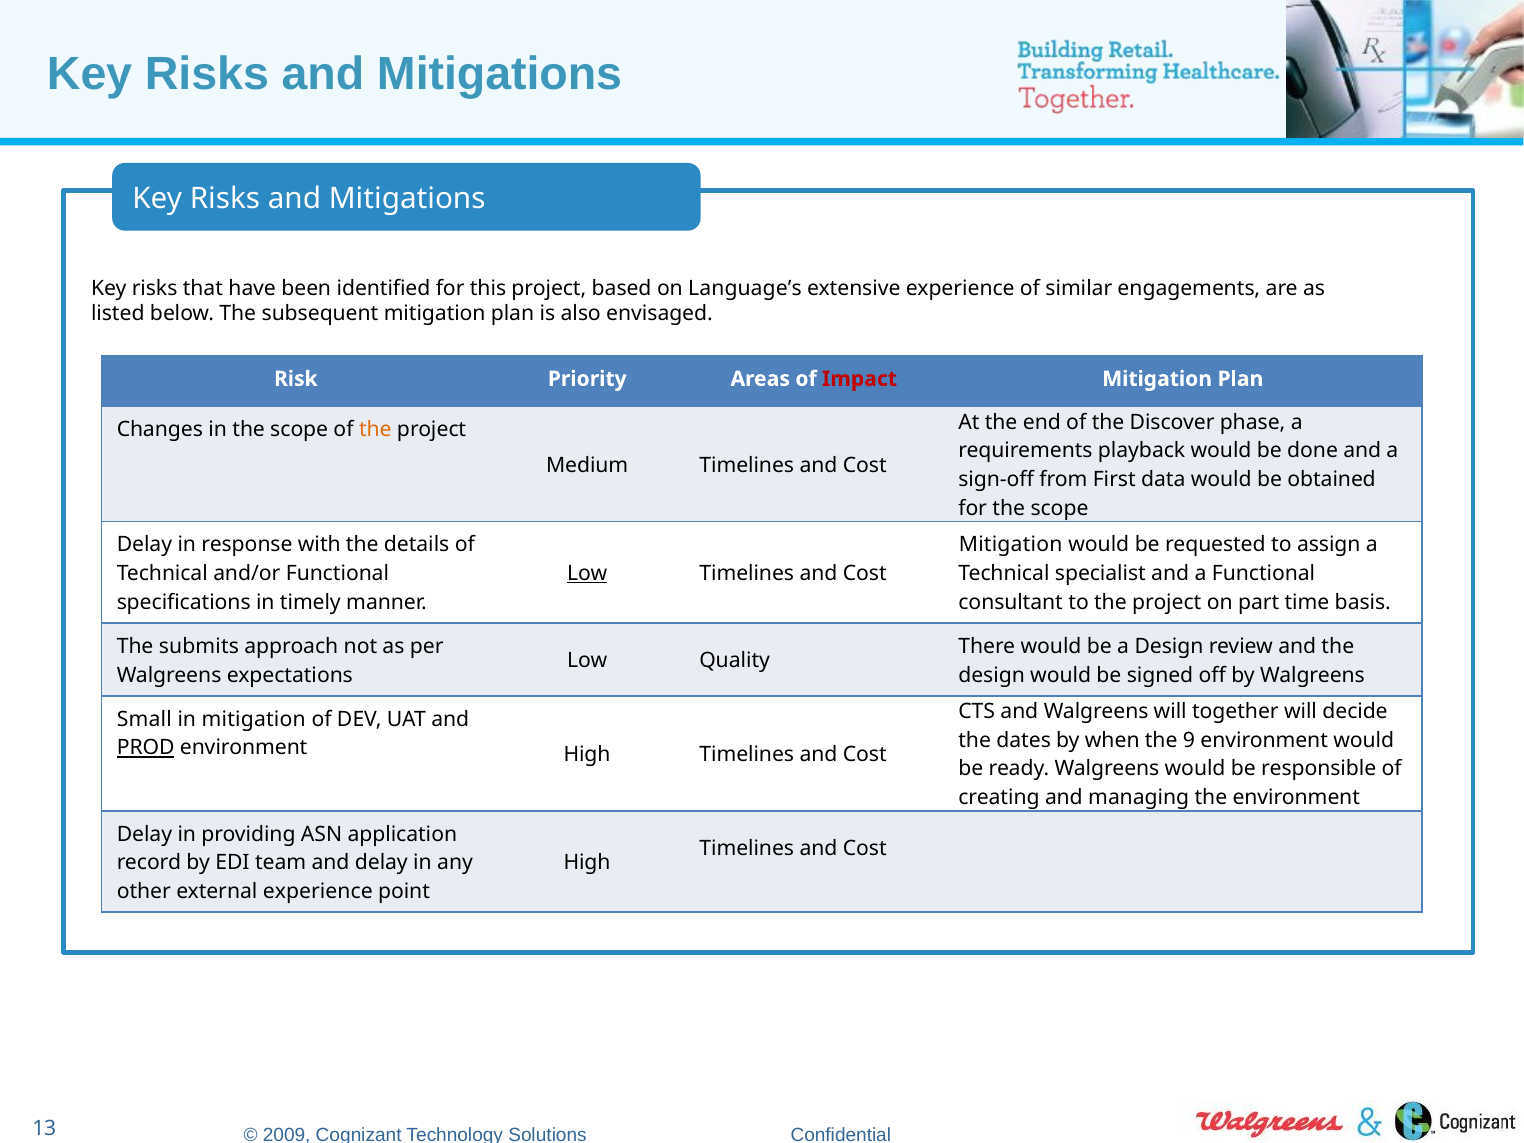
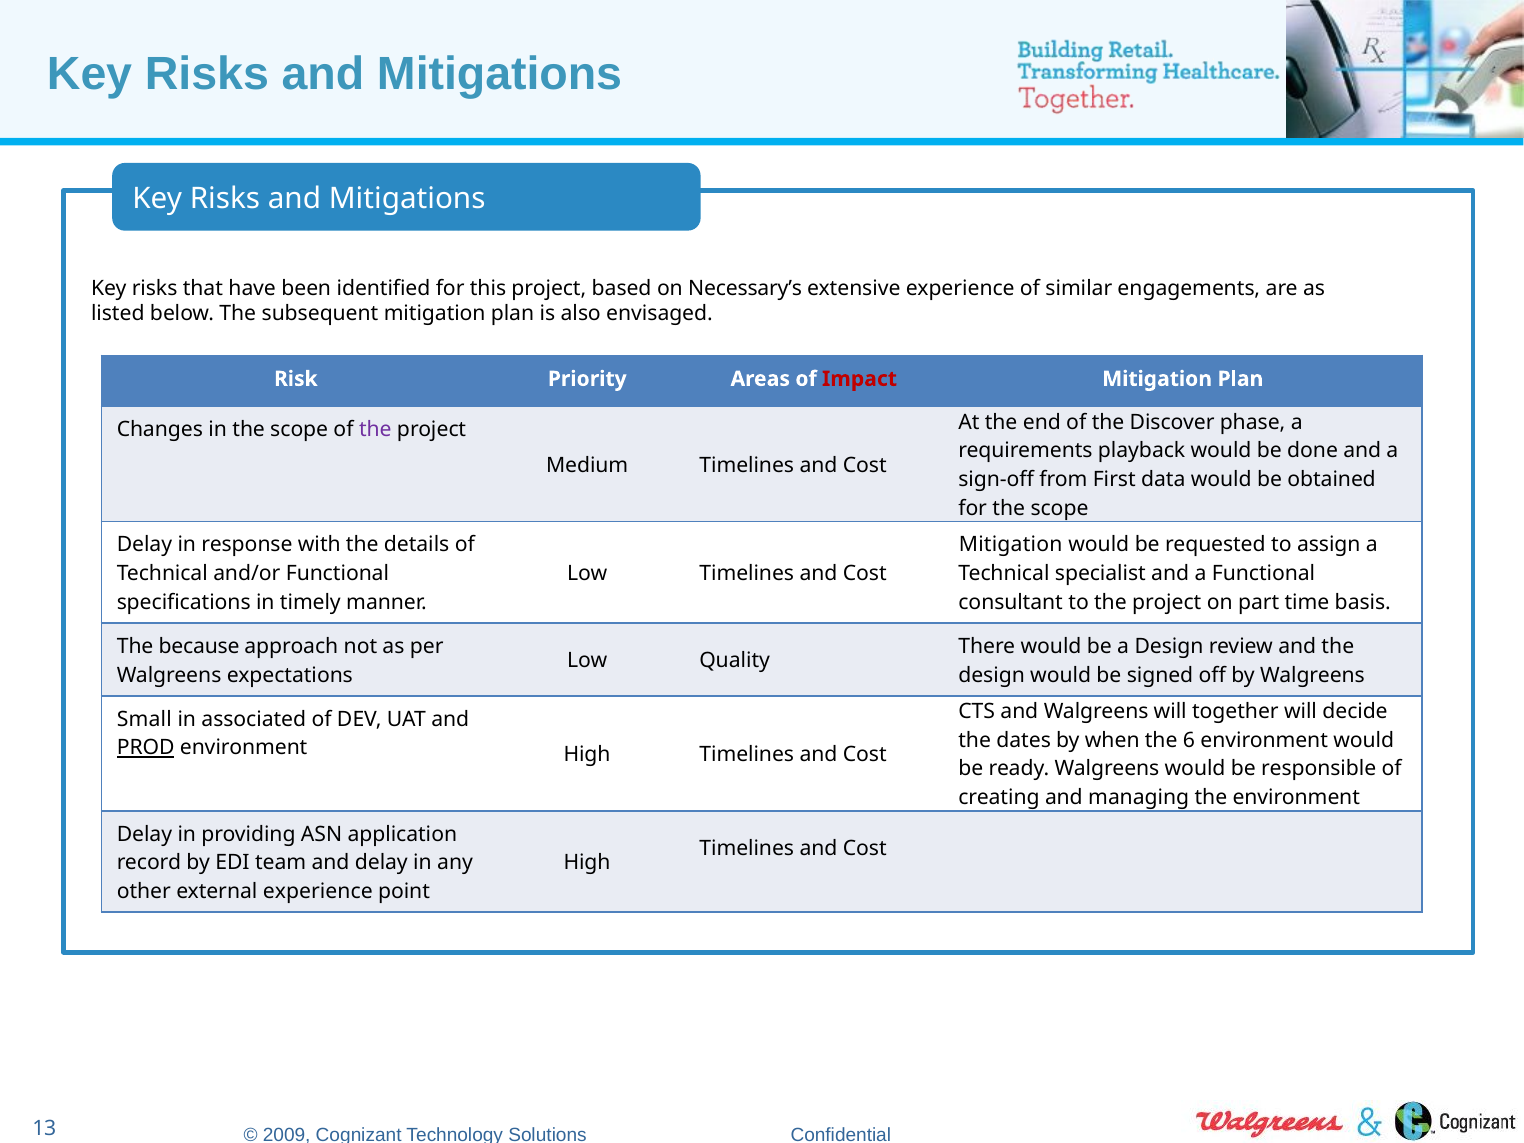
Language’s: Language’s -> Necessary’s
the at (375, 430) colour: orange -> purple
Low at (587, 574) underline: present -> none
submits: submits -> because
in mitigation: mitigation -> associated
9: 9 -> 6
